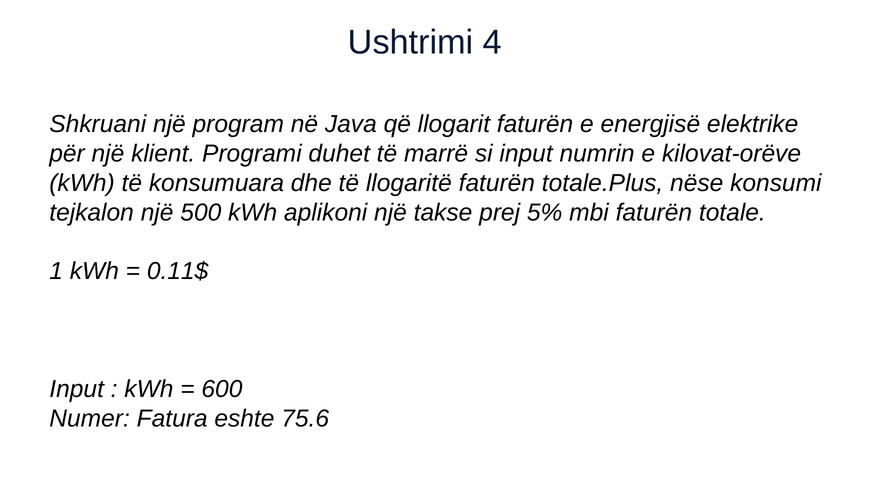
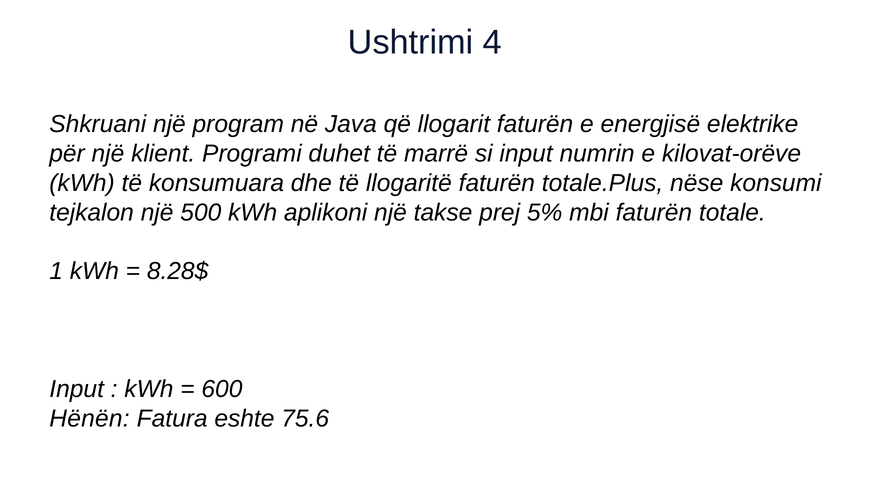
0.11$: 0.11$ -> 8.28$
Numer: Numer -> Hënën
